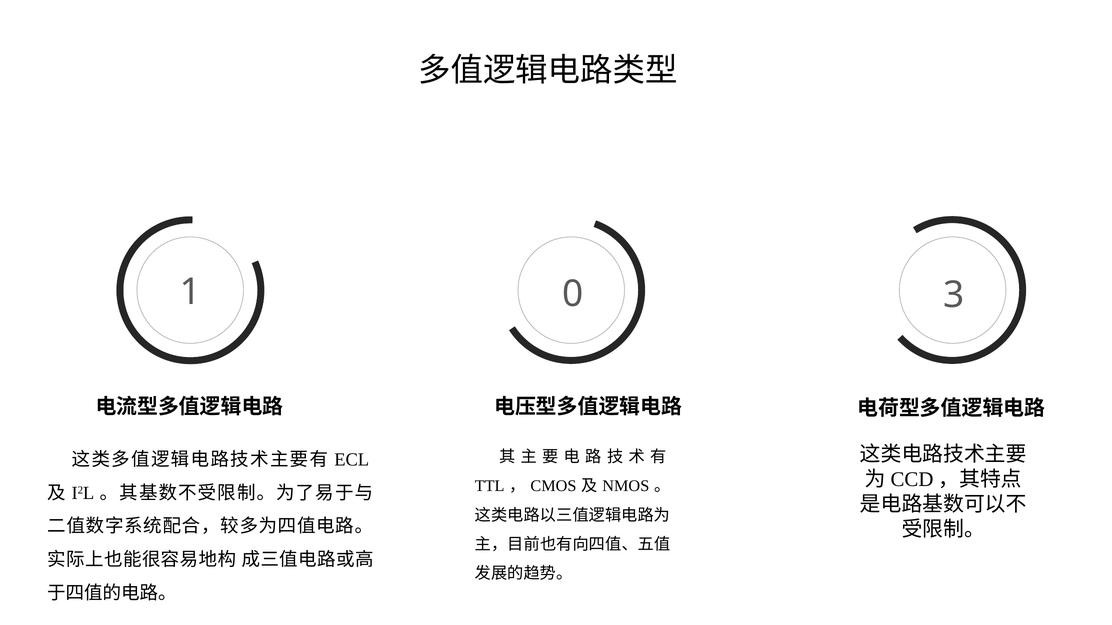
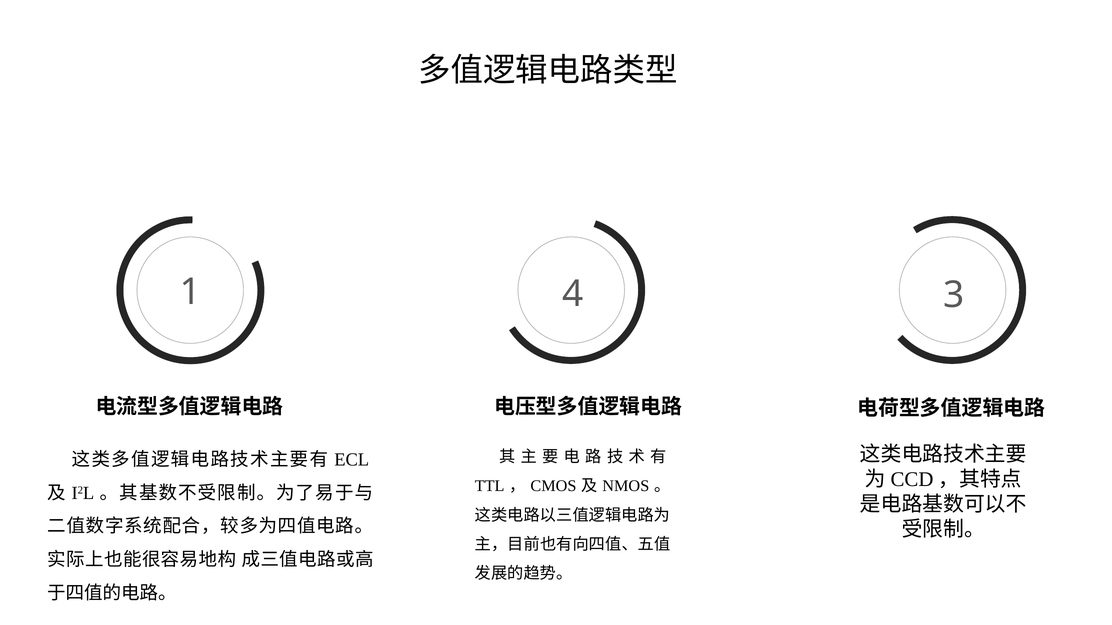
0: 0 -> 4
